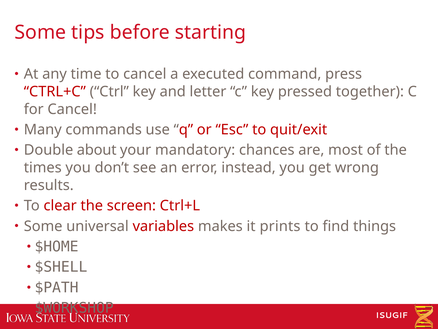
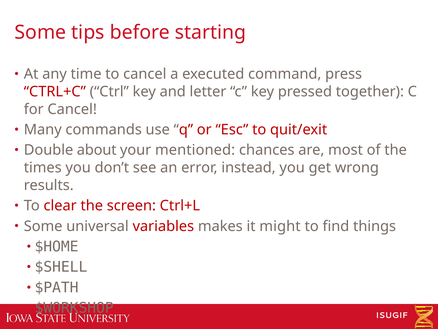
mandatory: mandatory -> mentioned
prints: prints -> might
